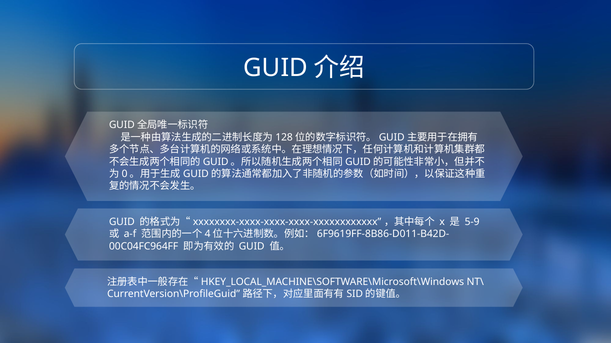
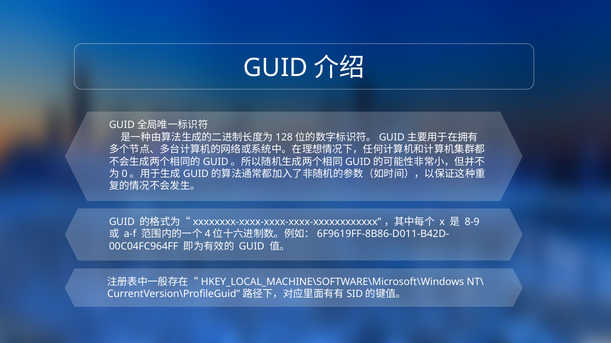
5-9: 5-9 -> 8-9
